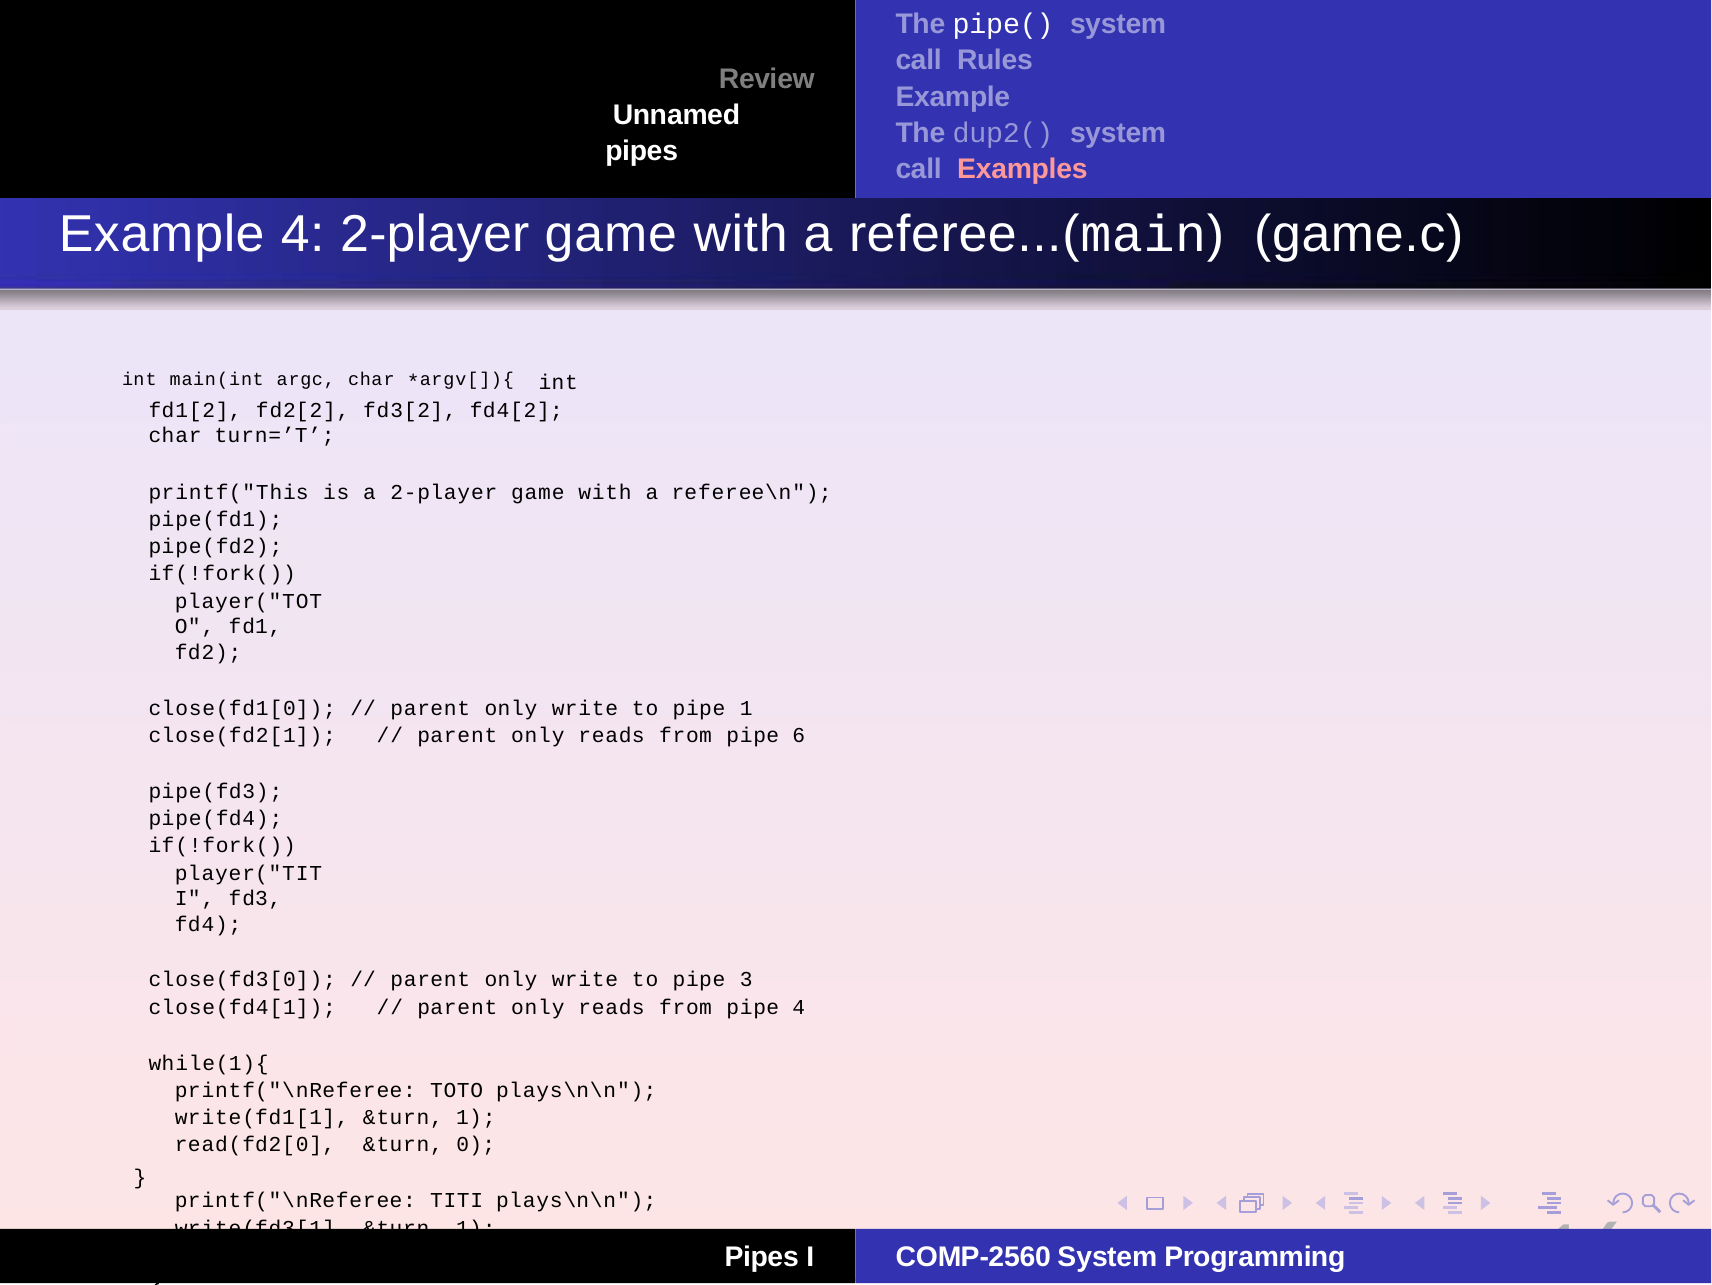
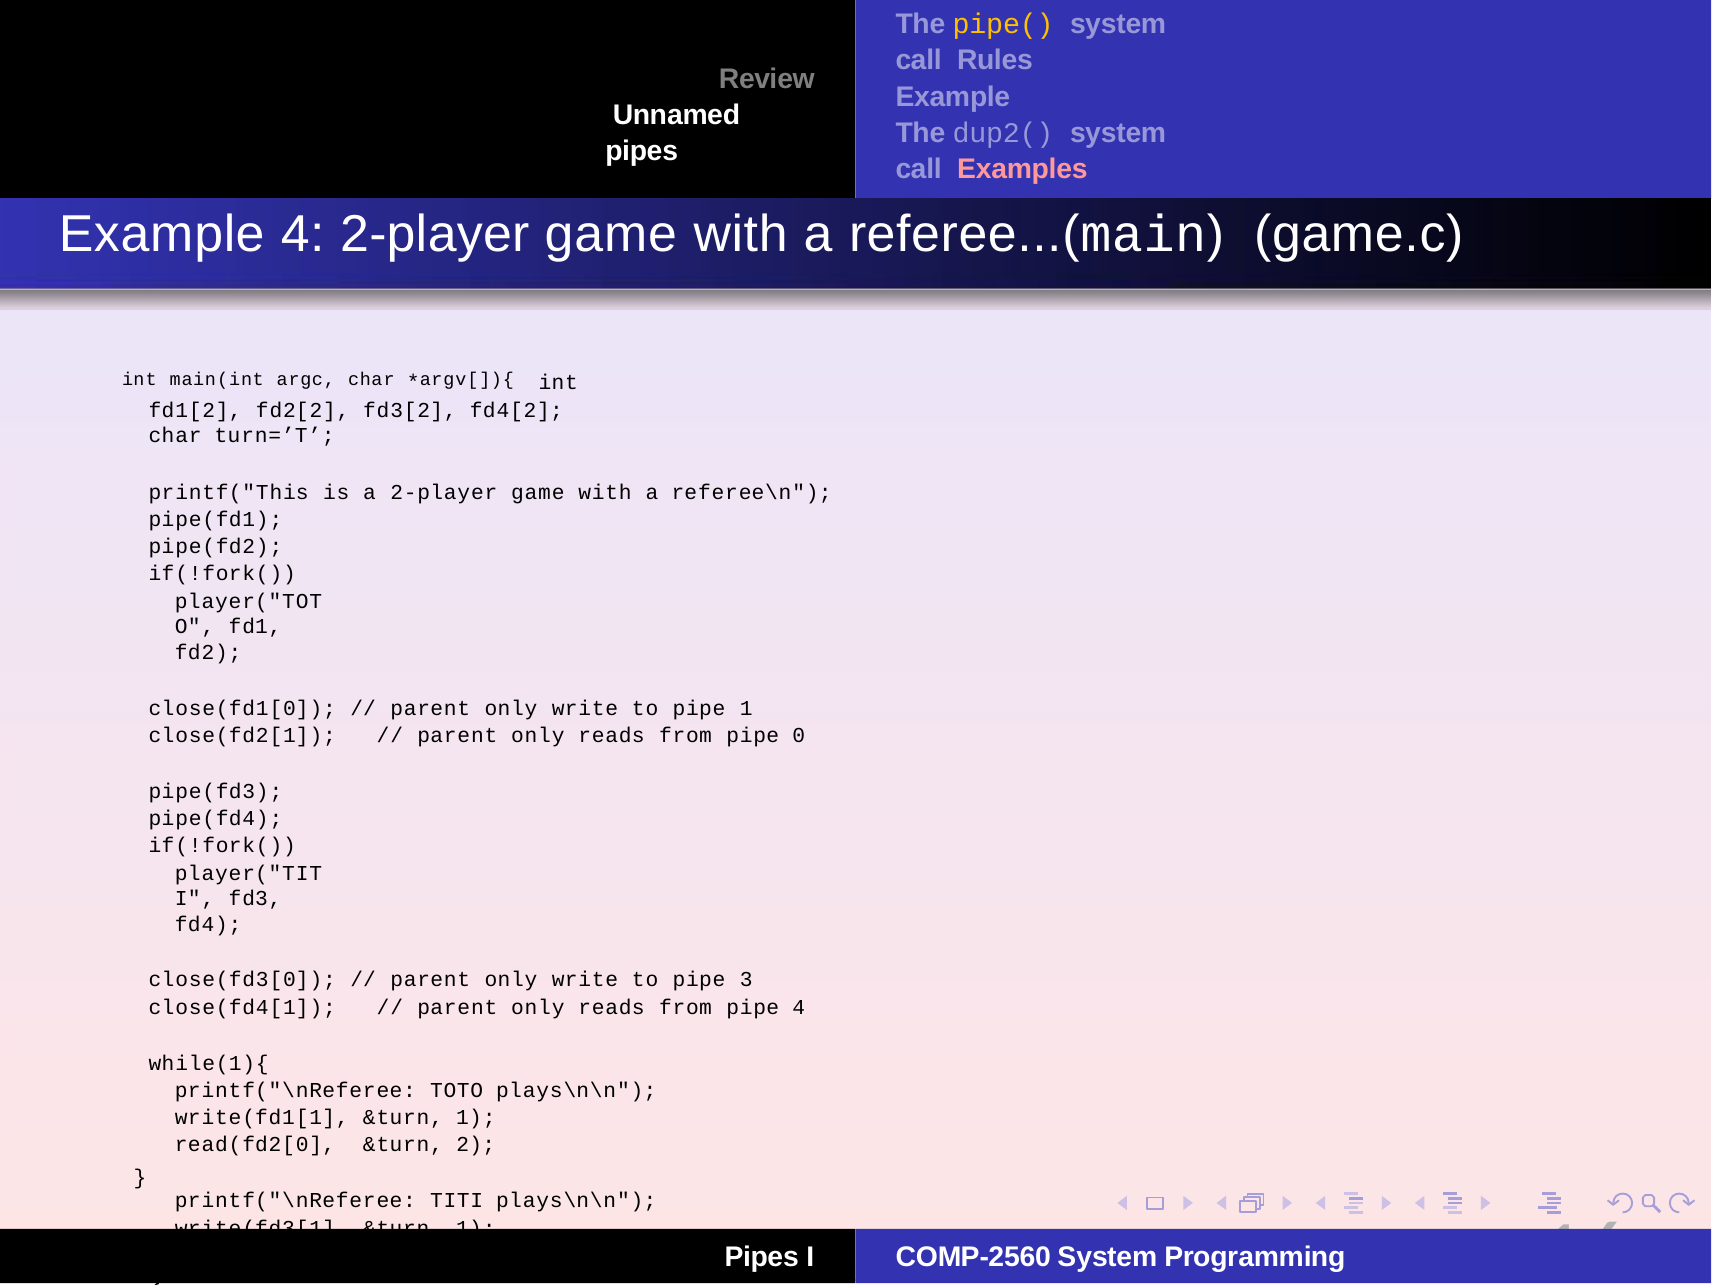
pipe( colour: white -> yellow
6: 6 -> 0
0: 0 -> 2
